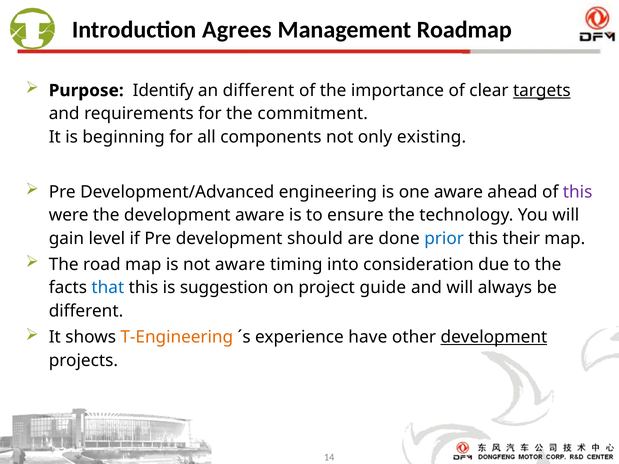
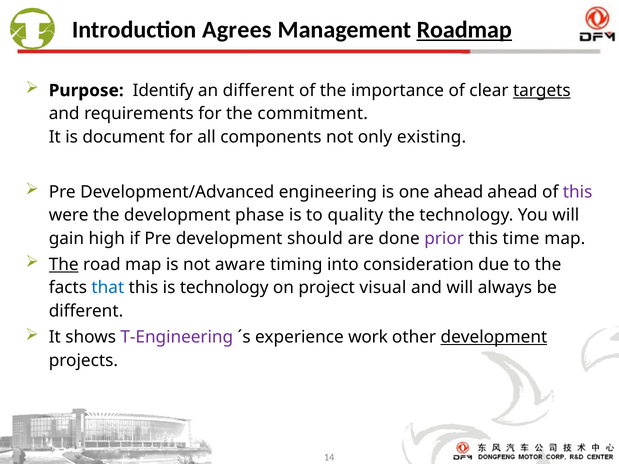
Roadmap underline: none -> present
beginning: beginning -> document
one aware: aware -> ahead
development aware: aware -> phase
ensure: ensure -> quality
level: level -> high
prior colour: blue -> purple
their: their -> time
The at (64, 265) underline: none -> present
is suggestion: suggestion -> technology
guide: guide -> visual
T-Engineering colour: orange -> purple
have: have -> work
